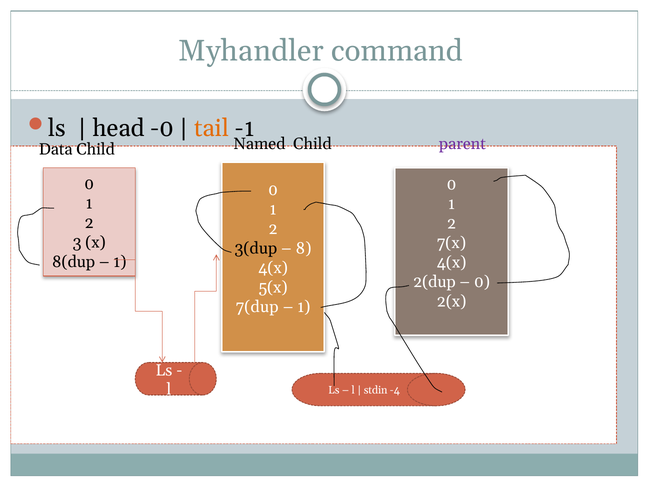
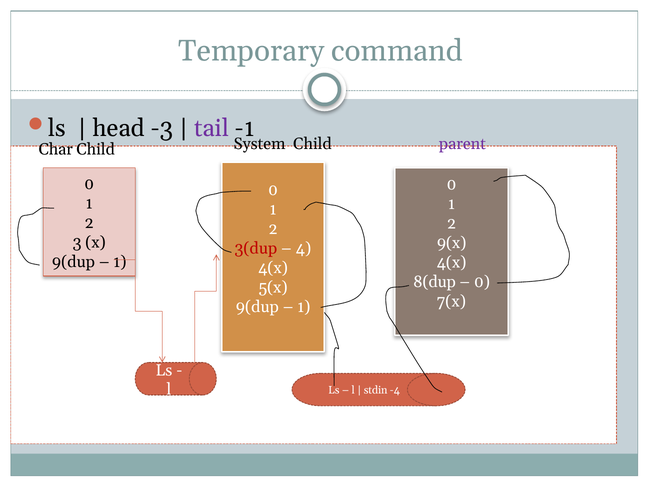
Myhandler: Myhandler -> Temporary
-0: -0 -> -3
tail colour: orange -> purple
Data: Data -> Char
Named: Named -> System
7(x: 7(x -> 9(x
3(dup colour: black -> red
8: 8 -> 4
8(dup at (74, 262): 8(dup -> 9(dup
2(dup: 2(dup -> 8(dup
2(x: 2(x -> 7(x
7(dup at (257, 307): 7(dup -> 9(dup
